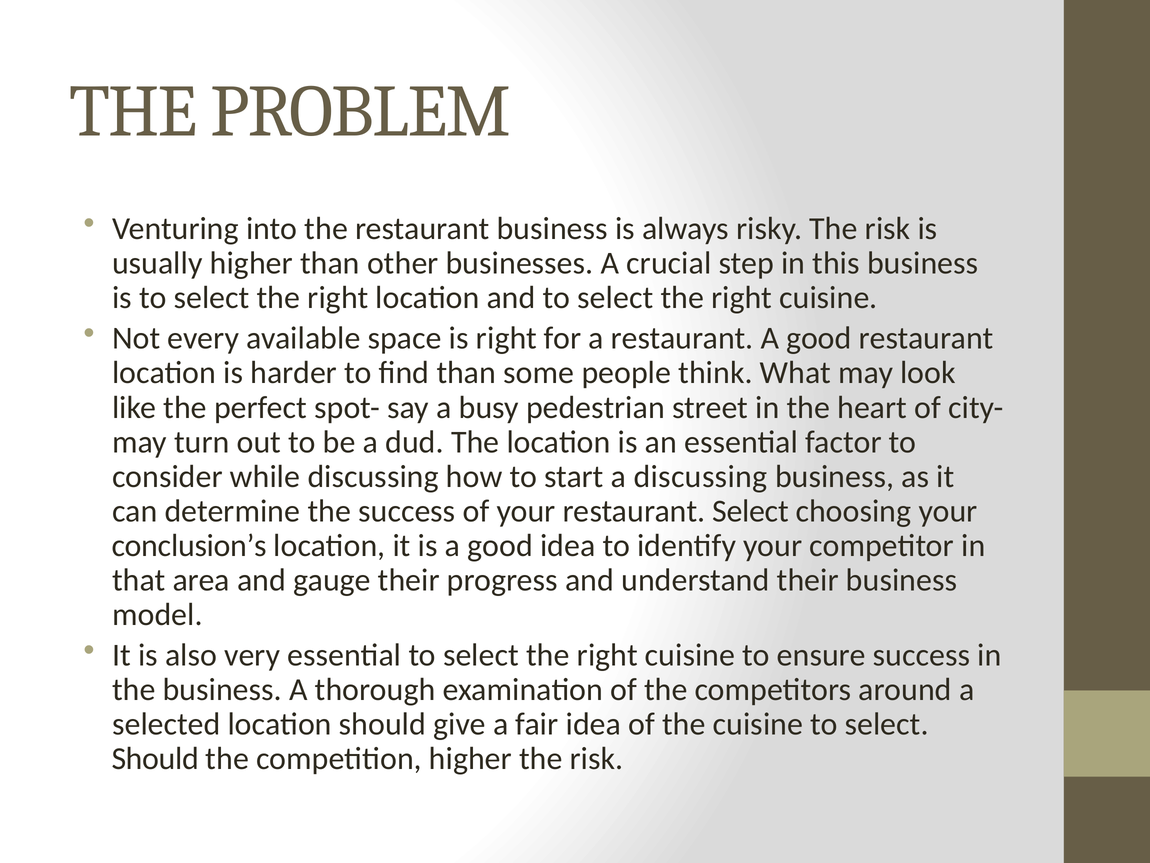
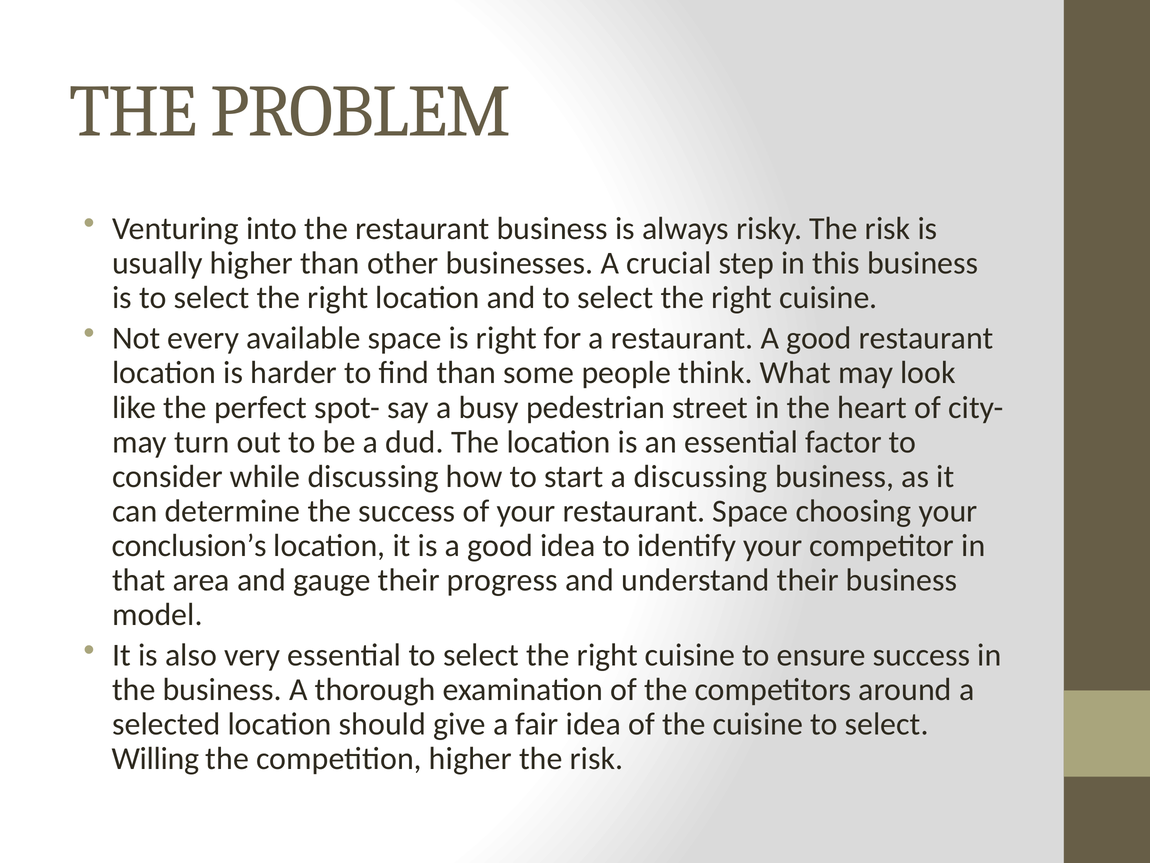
restaurant Select: Select -> Space
Should at (155, 759): Should -> Willing
